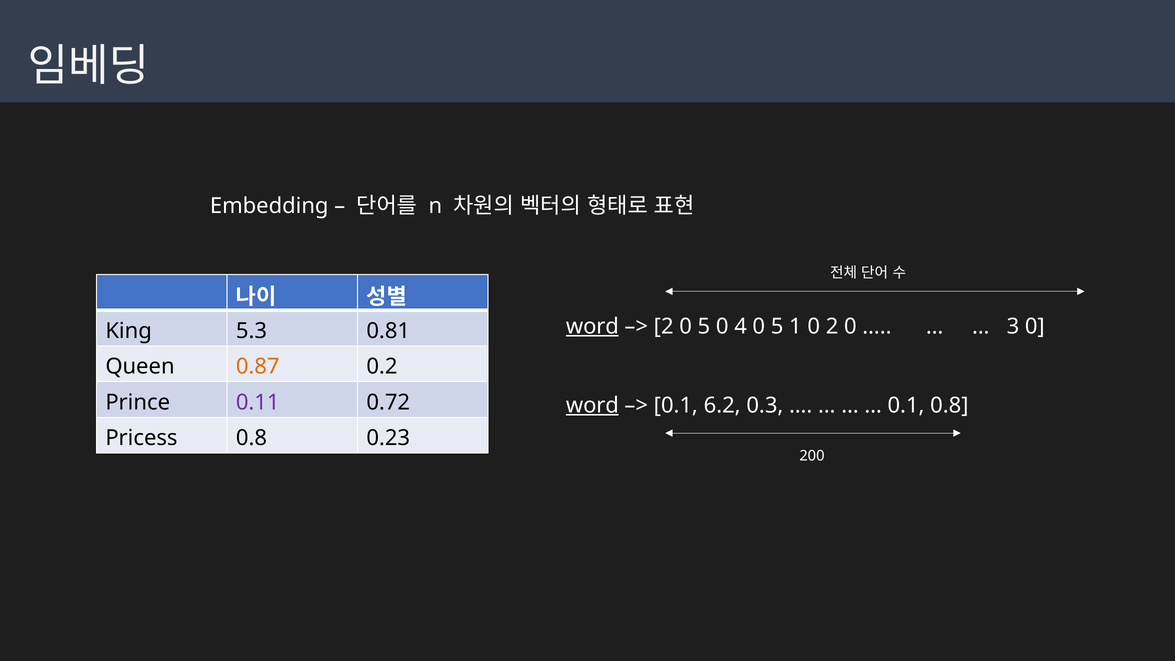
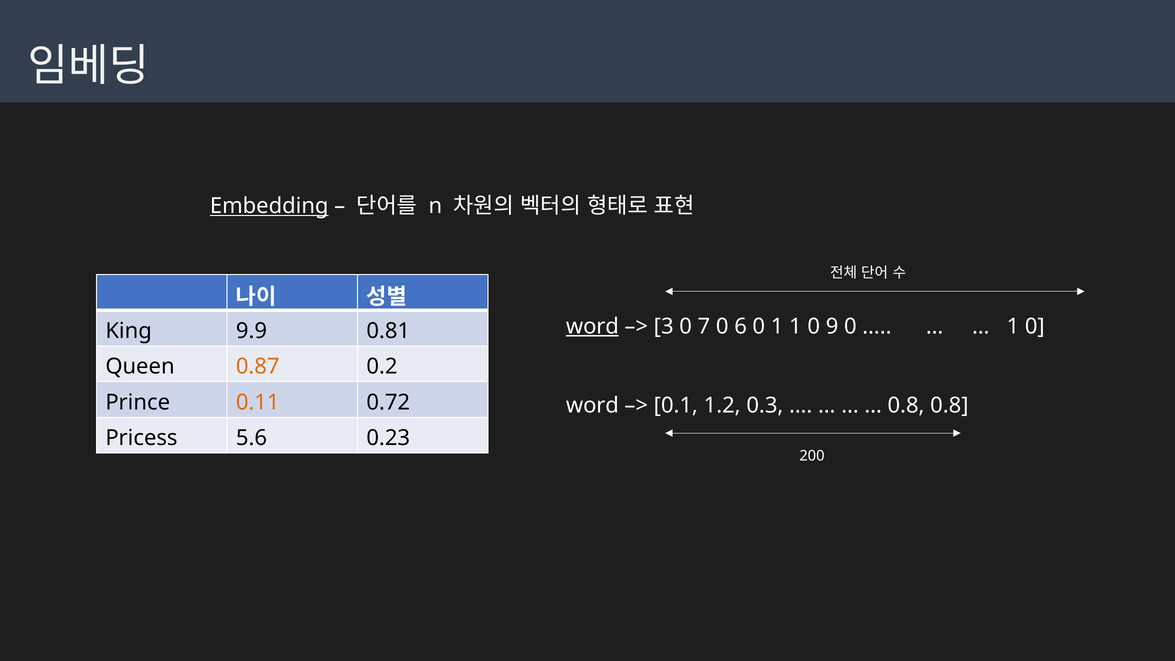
Embedding underline: none -> present
2 at (664, 326): 2 -> 3
5 at (704, 326): 5 -> 7
4: 4 -> 6
5 at (777, 326): 5 -> 1
0 2: 2 -> 9
3 at (1013, 326): 3 -> 1
5.3: 5.3 -> 9.9
0.11 colour: purple -> orange
word at (592, 405) underline: present -> none
6.2: 6.2 -> 1.2
0.1 at (906, 405): 0.1 -> 0.8
Pricess 0.8: 0.8 -> 5.6
